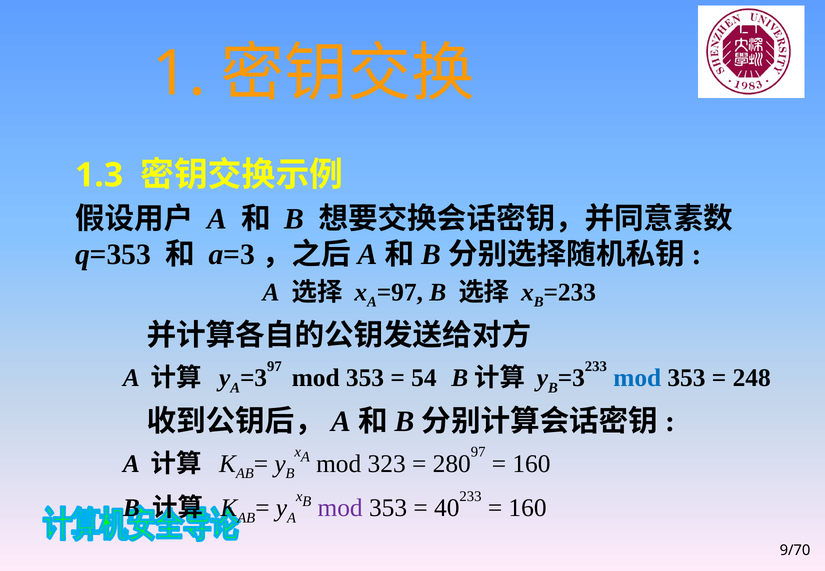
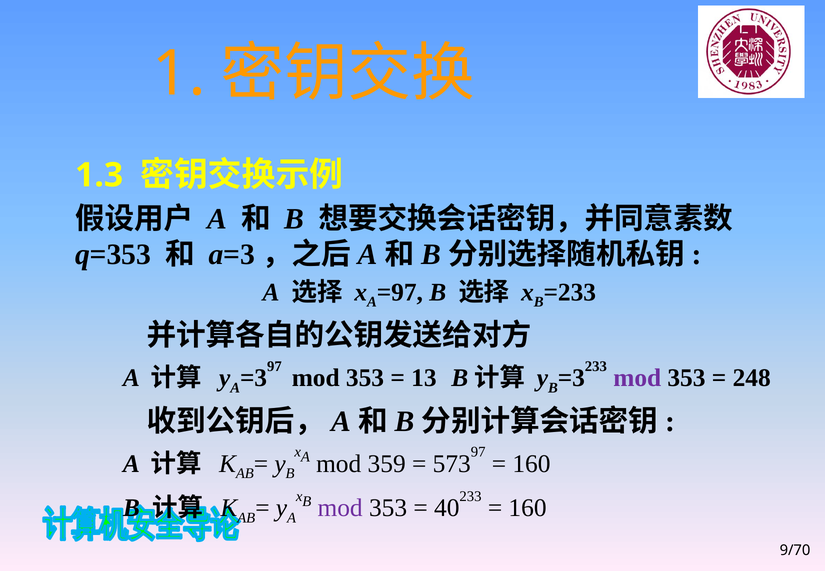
54: 54 -> 13
mod at (637, 378) colour: blue -> purple
323: 323 -> 359
280: 280 -> 573
